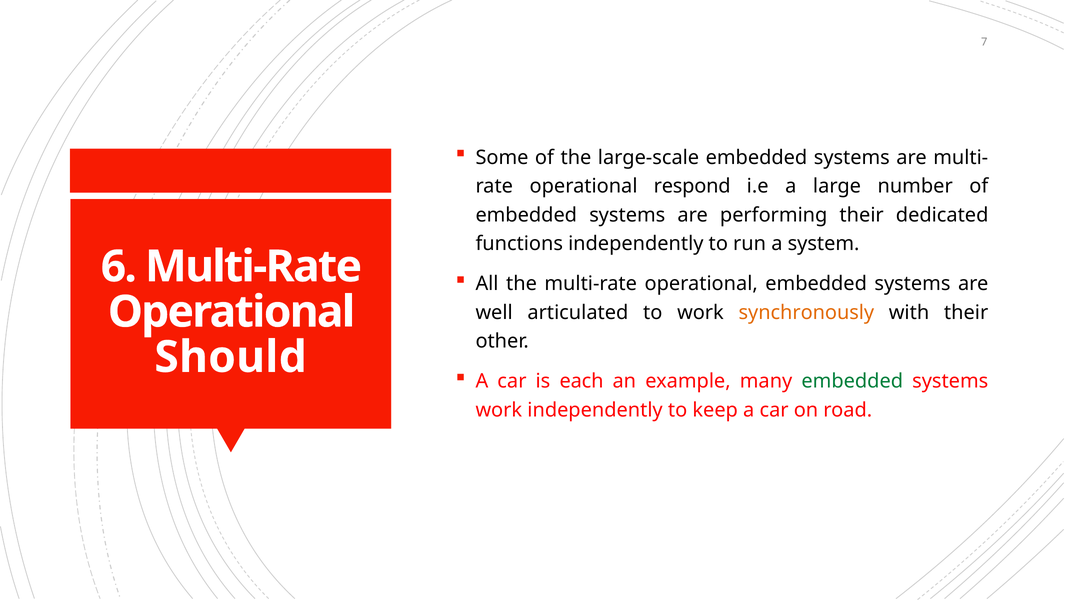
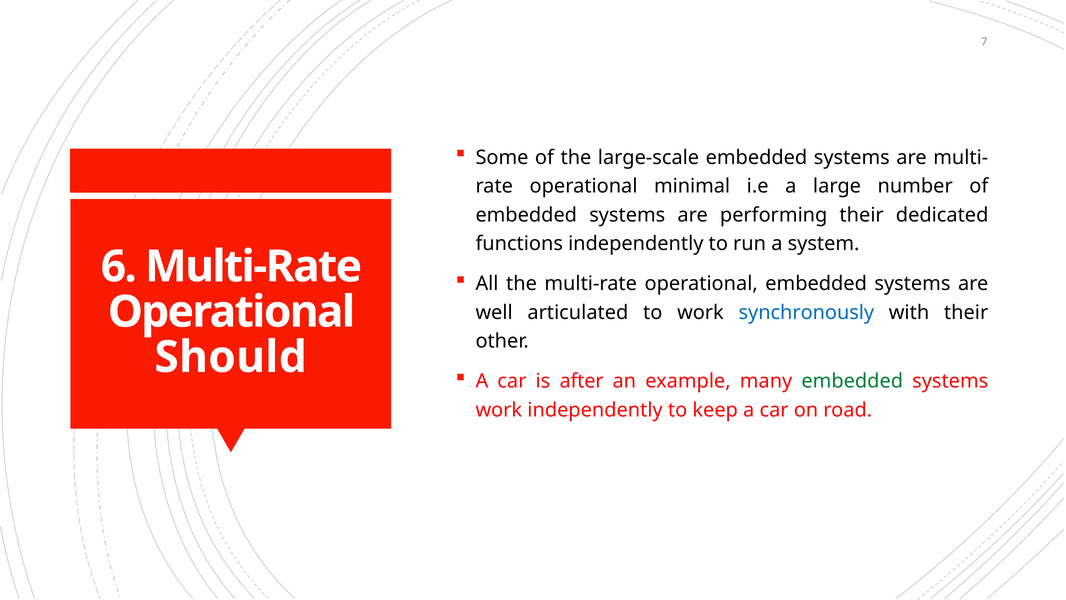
respond: respond -> minimal
synchronously colour: orange -> blue
each: each -> after
